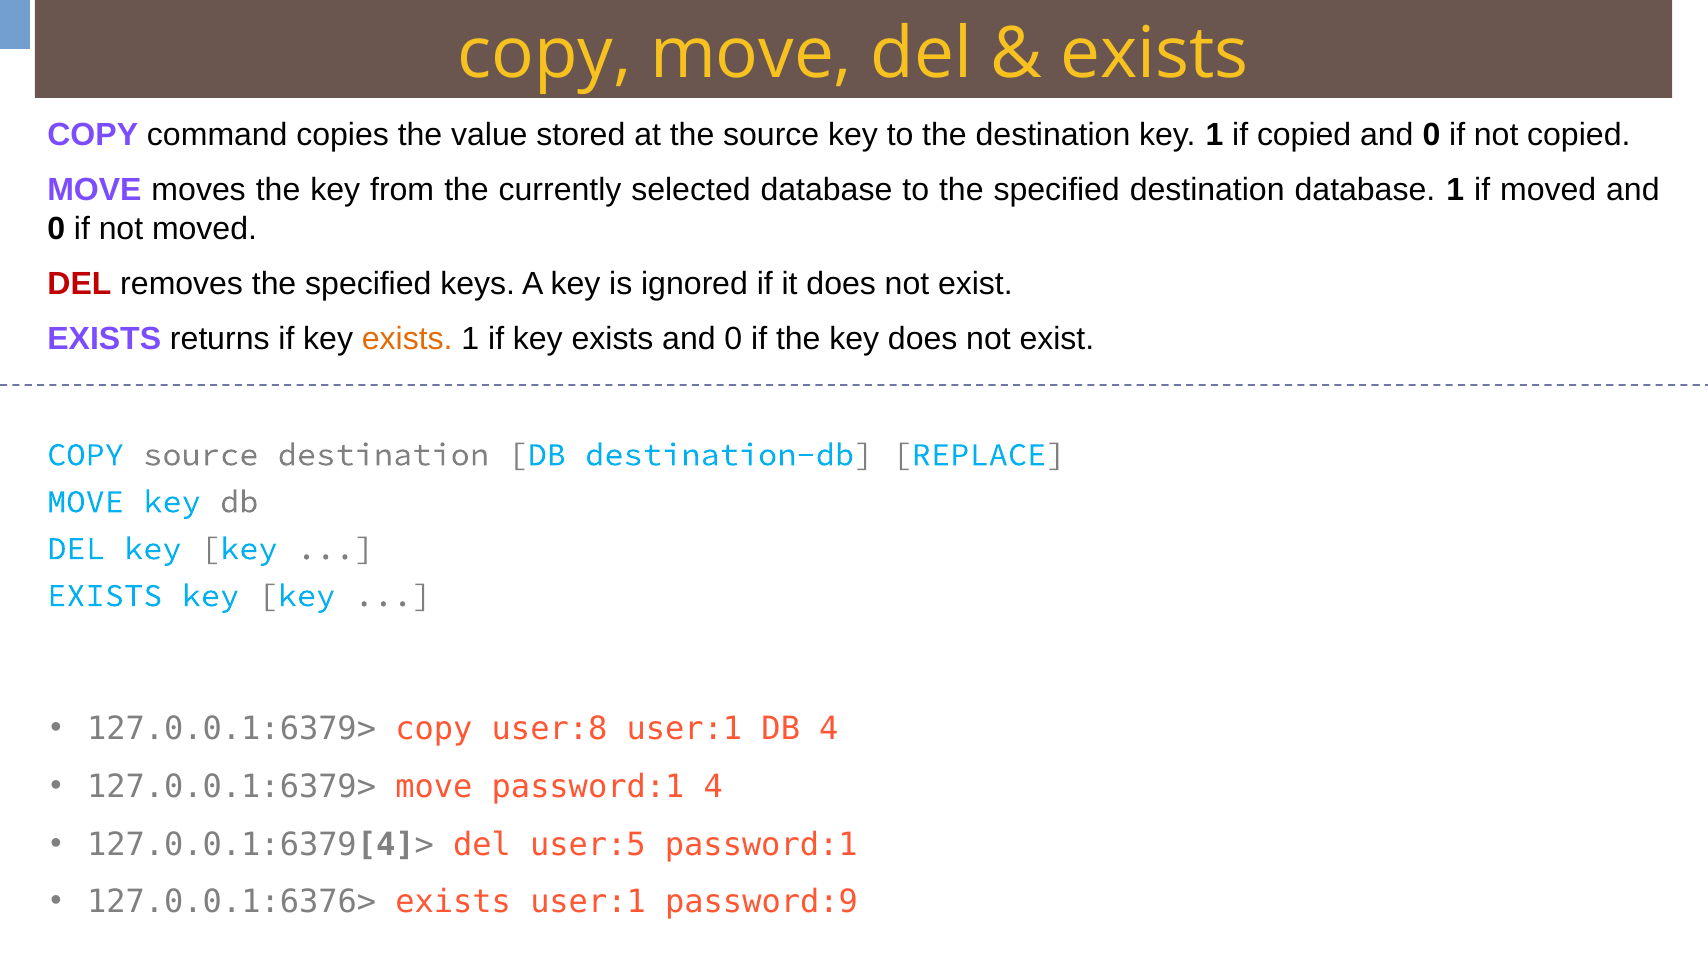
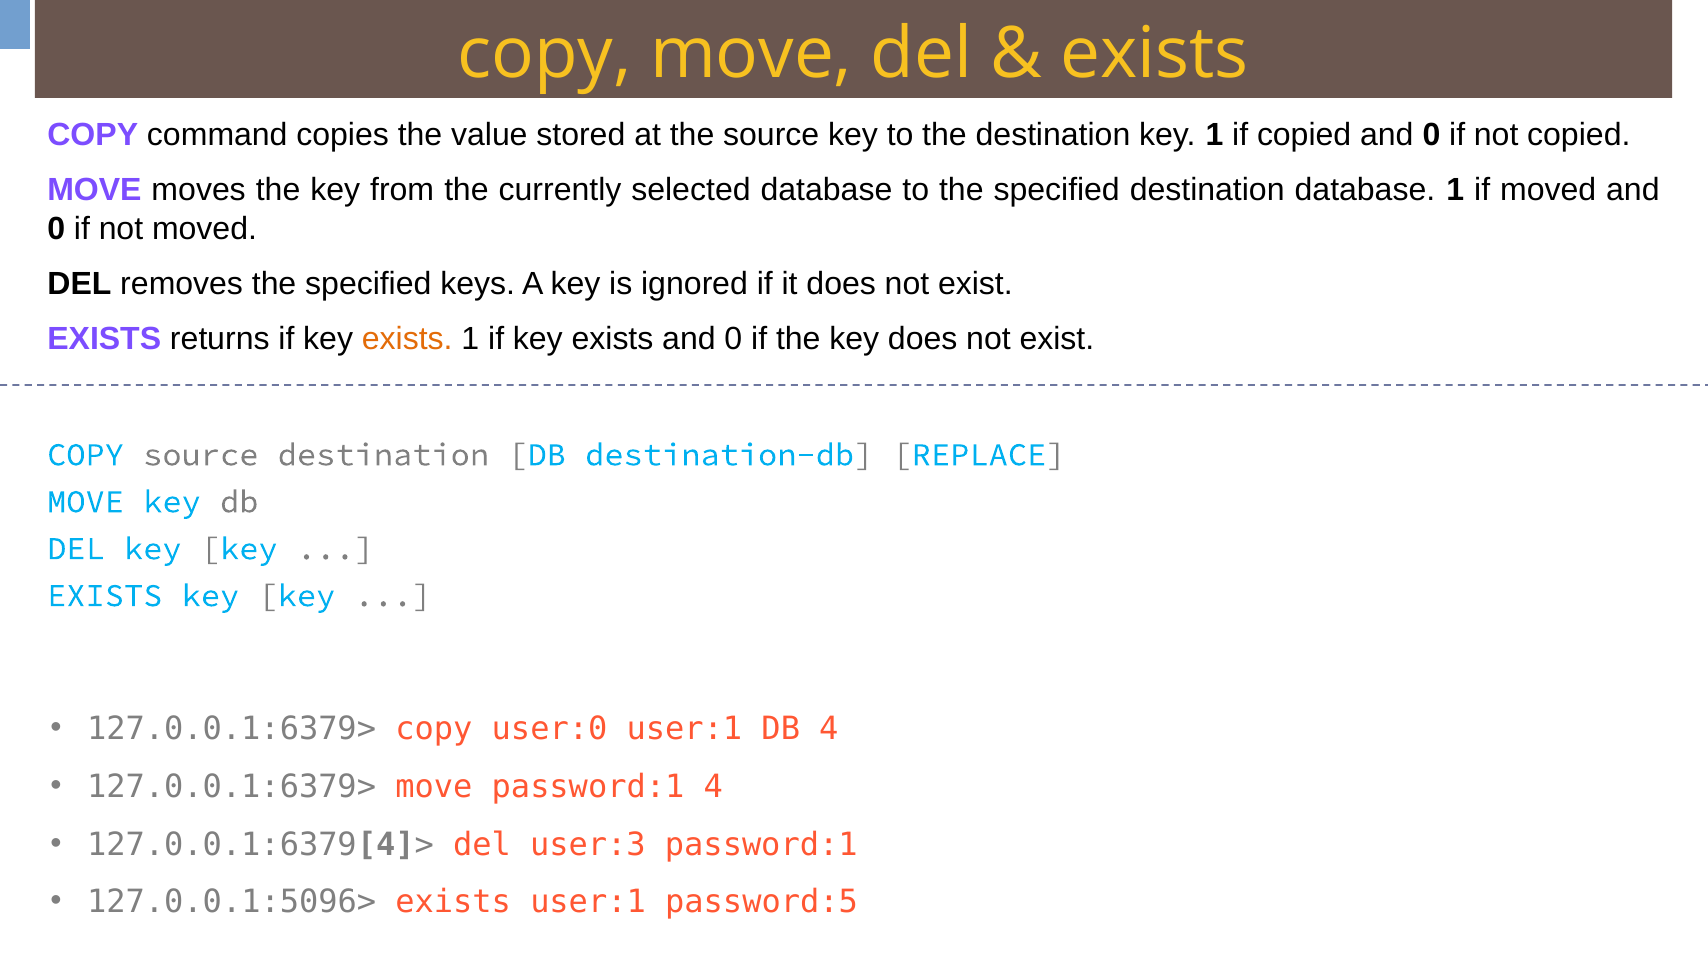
DEL at (79, 284) colour: red -> black
user:8: user:8 -> user:0
user:5: user:5 -> user:3
127.0.0.1:6376>: 127.0.0.1:6376> -> 127.0.0.1:5096>
password:9: password:9 -> password:5
